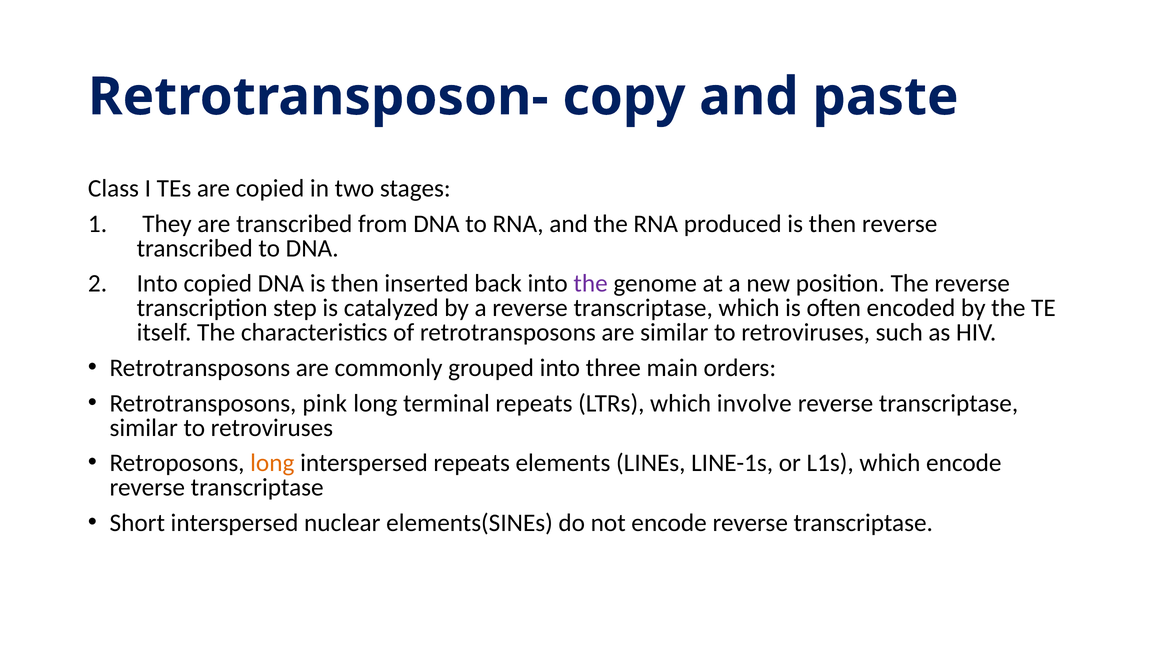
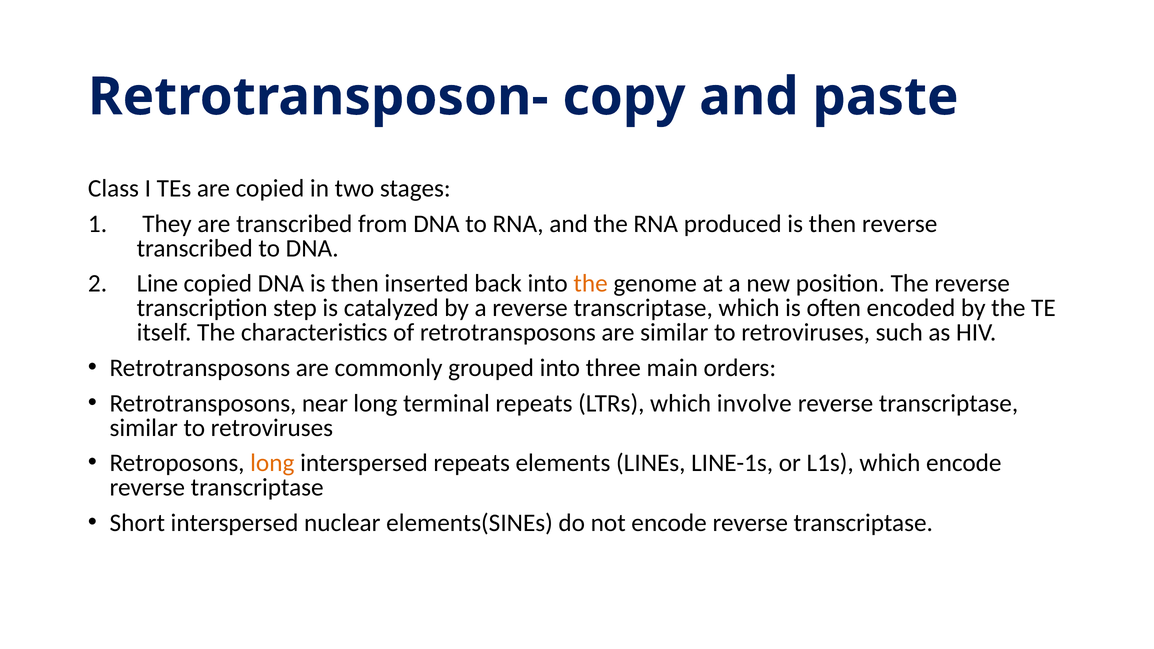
Into at (157, 284): Into -> Line
the at (591, 284) colour: purple -> orange
pink: pink -> near
